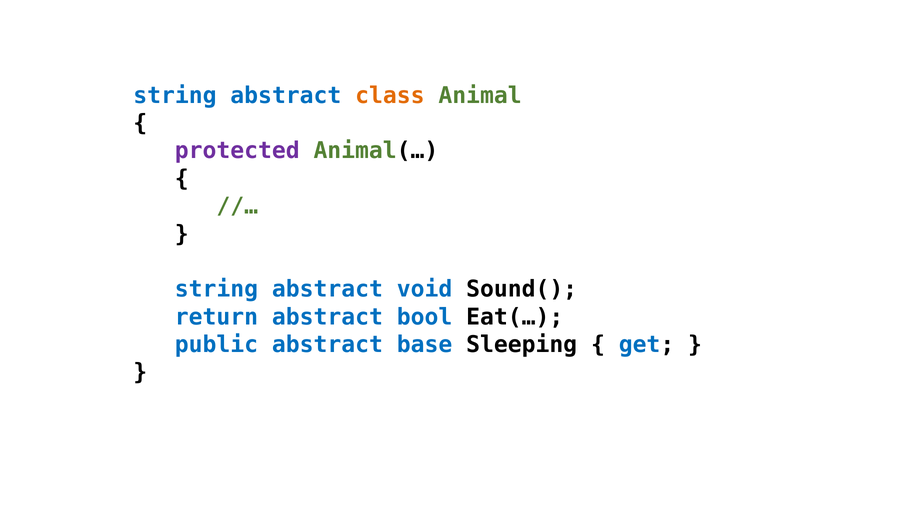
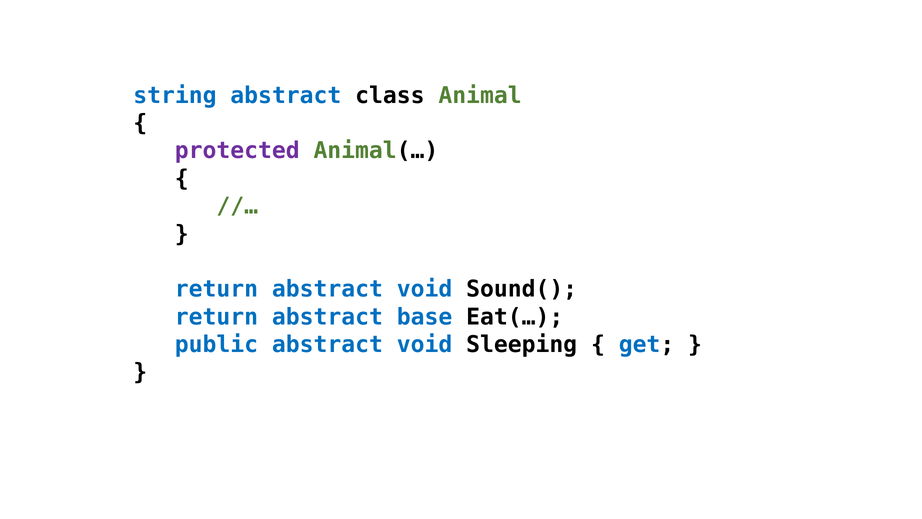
class colour: orange -> black
string at (216, 289): string -> return
bool: bool -> base
public abstract base: base -> void
